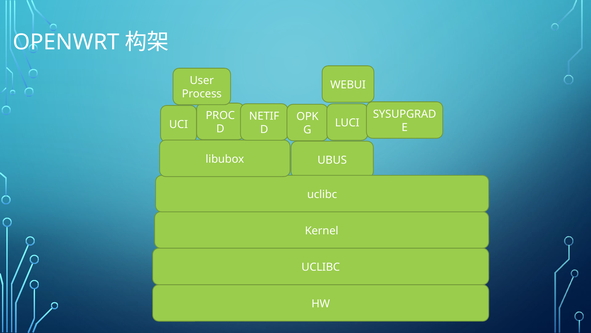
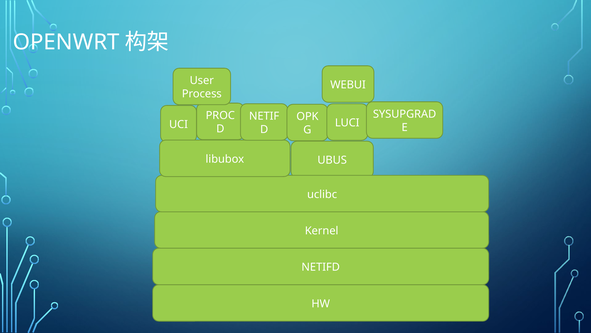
UCLIBC at (321, 267): UCLIBC -> NETIFD
